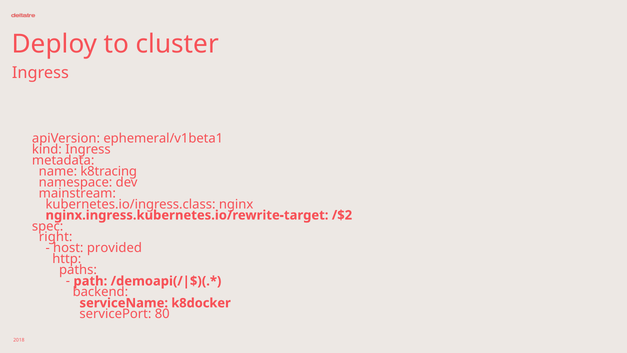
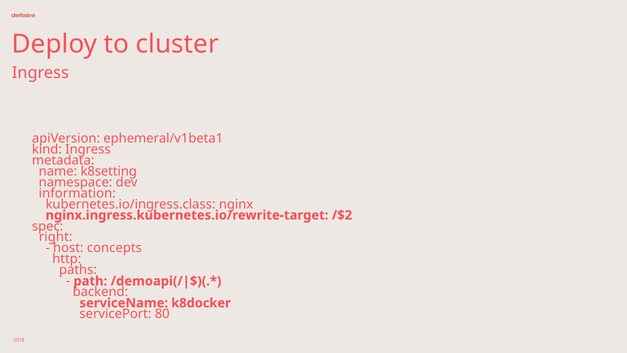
k8tracing: k8tracing -> k8setting
mainstream: mainstream -> information
provided: provided -> concepts
